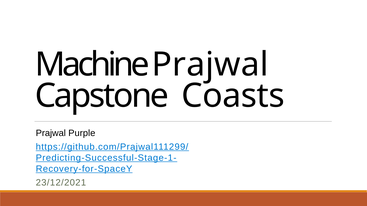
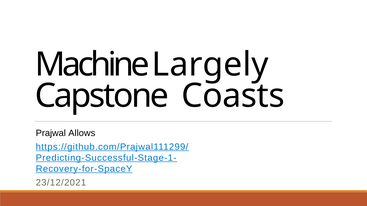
Machine Prajwal: Prajwal -> Largely
Purple: Purple -> Allows
